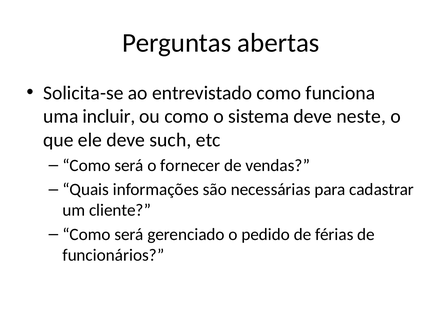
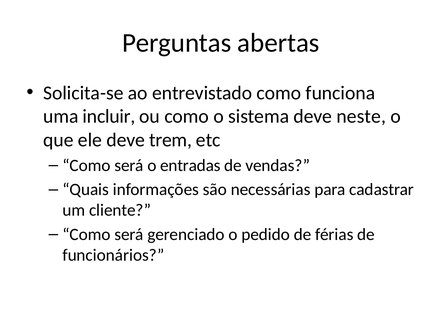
such: such -> trem
fornecer: fornecer -> entradas
